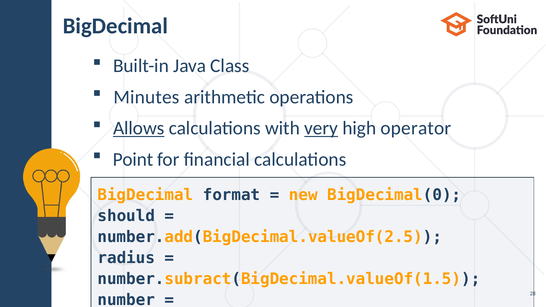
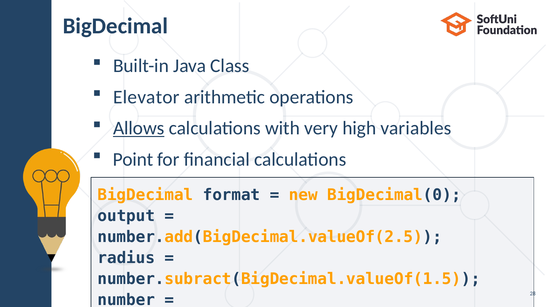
Minutes: Minutes -> Elevator
very underline: present -> none
operator: operator -> variables
should: should -> output
